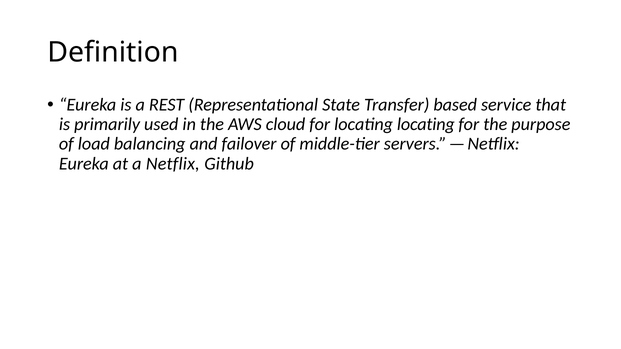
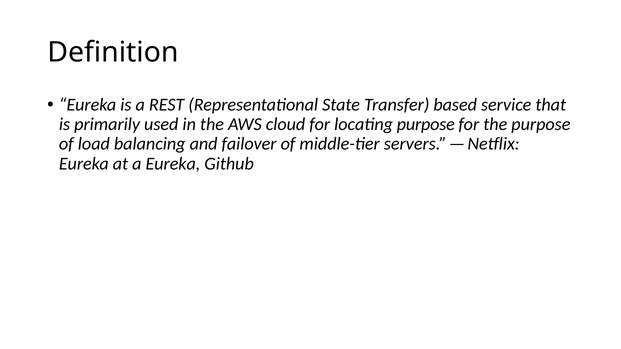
locating locating: locating -> purpose
a Netflix: Netflix -> Eureka
